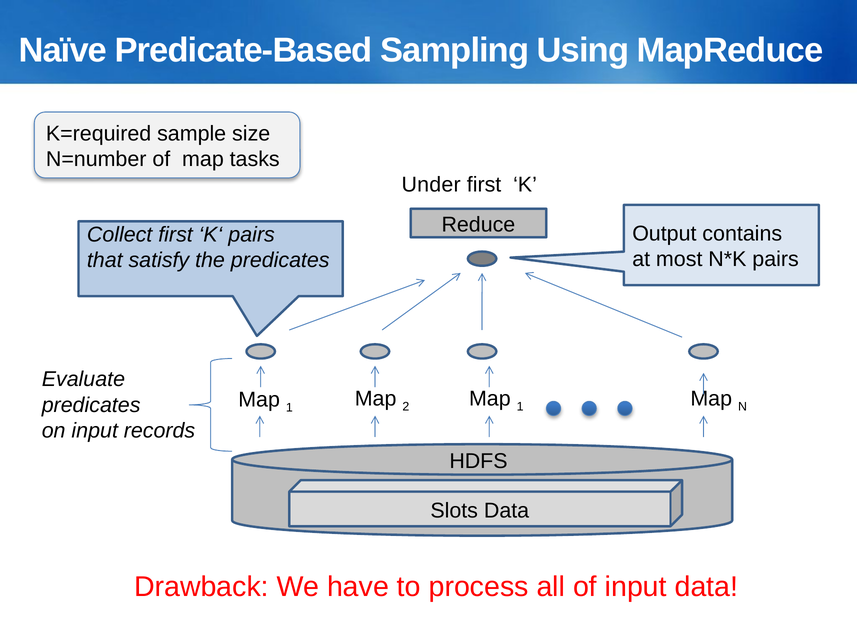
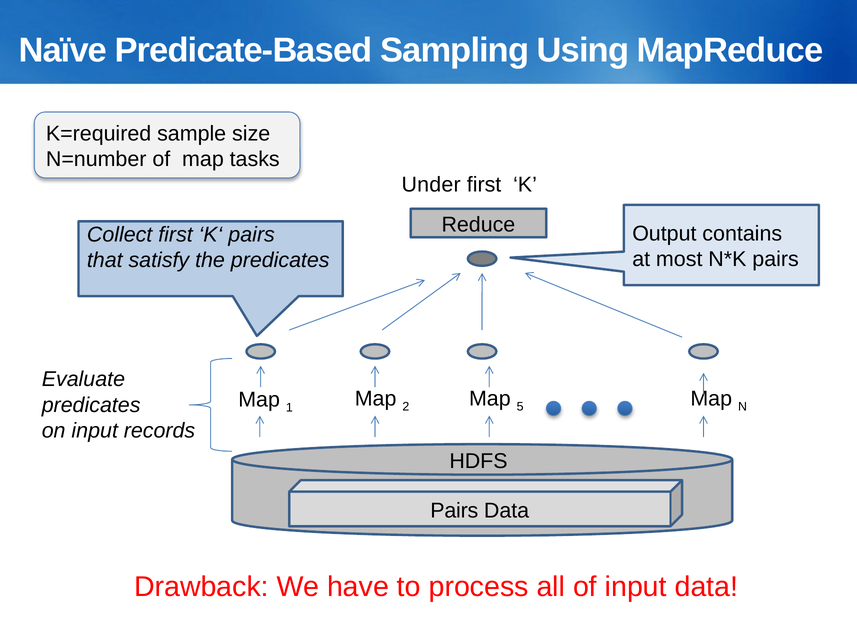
2 Map 1: 1 -> 5
Slots at (454, 511): Slots -> Pairs
